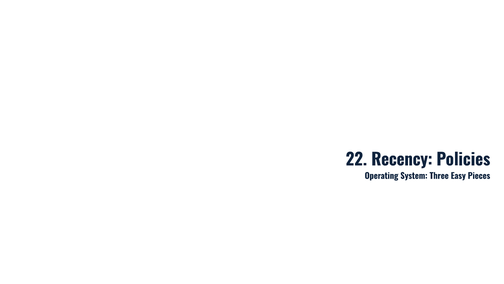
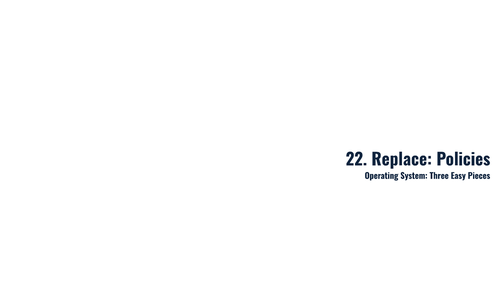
Recency: Recency -> Replace
